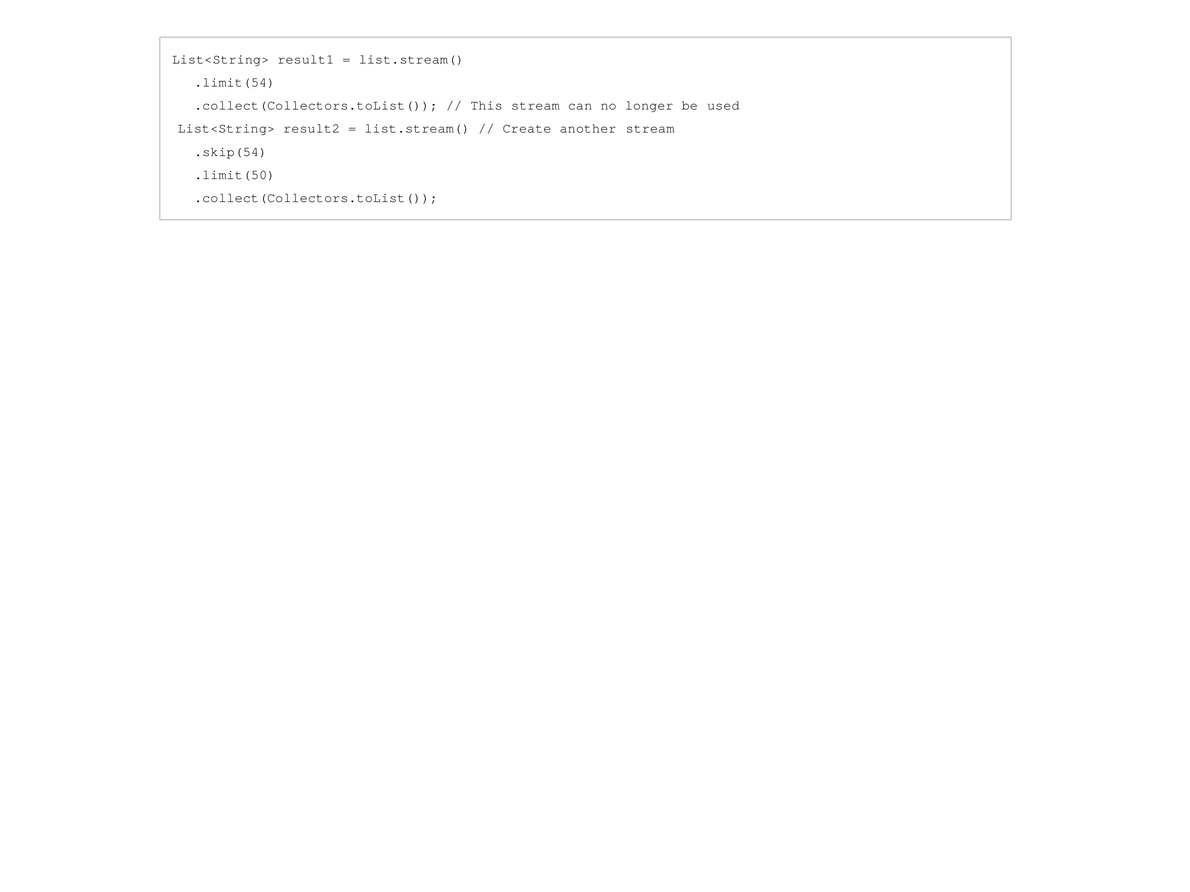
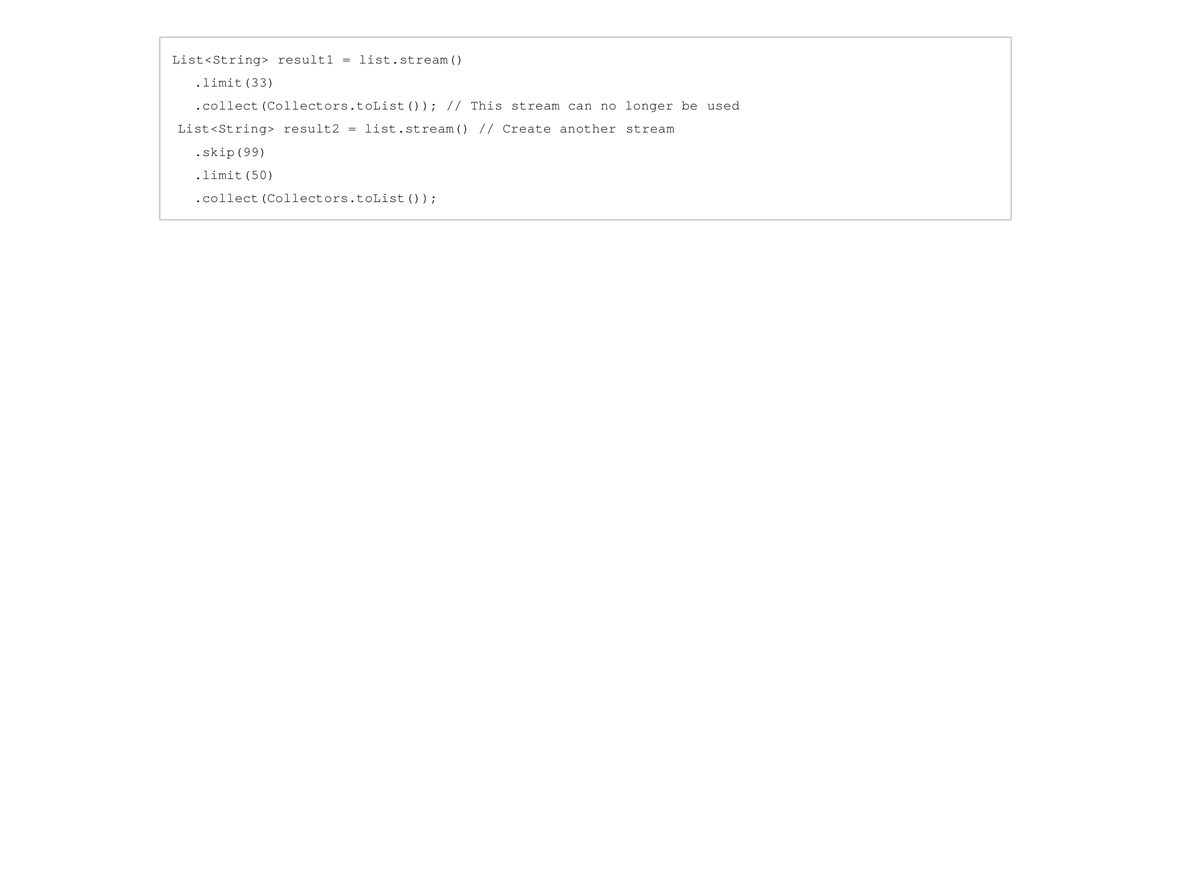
.limit(54: .limit(54 -> .limit(33
.skip(54: .skip(54 -> .skip(99
